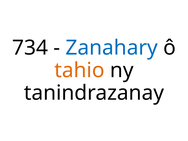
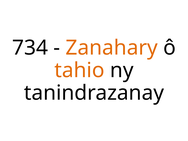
Zanahary colour: blue -> orange
